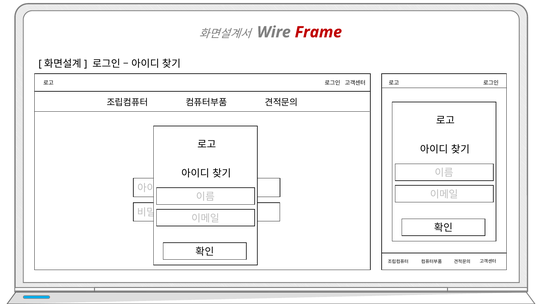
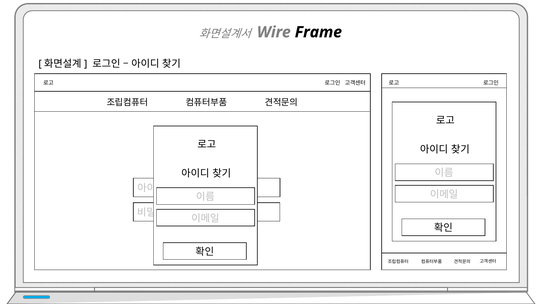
Frame colour: red -> black
